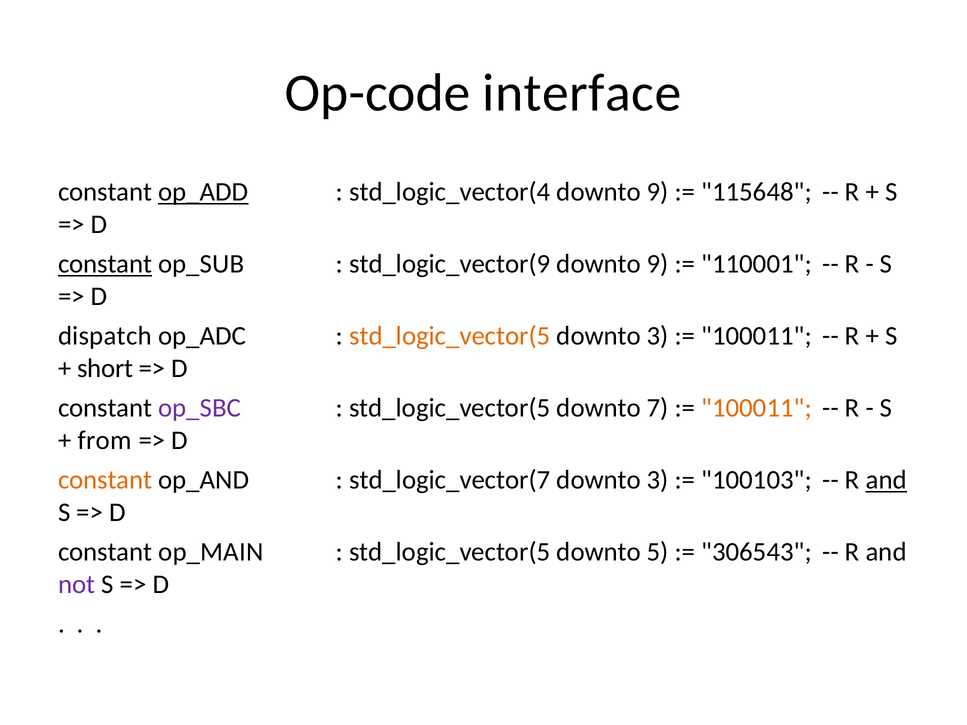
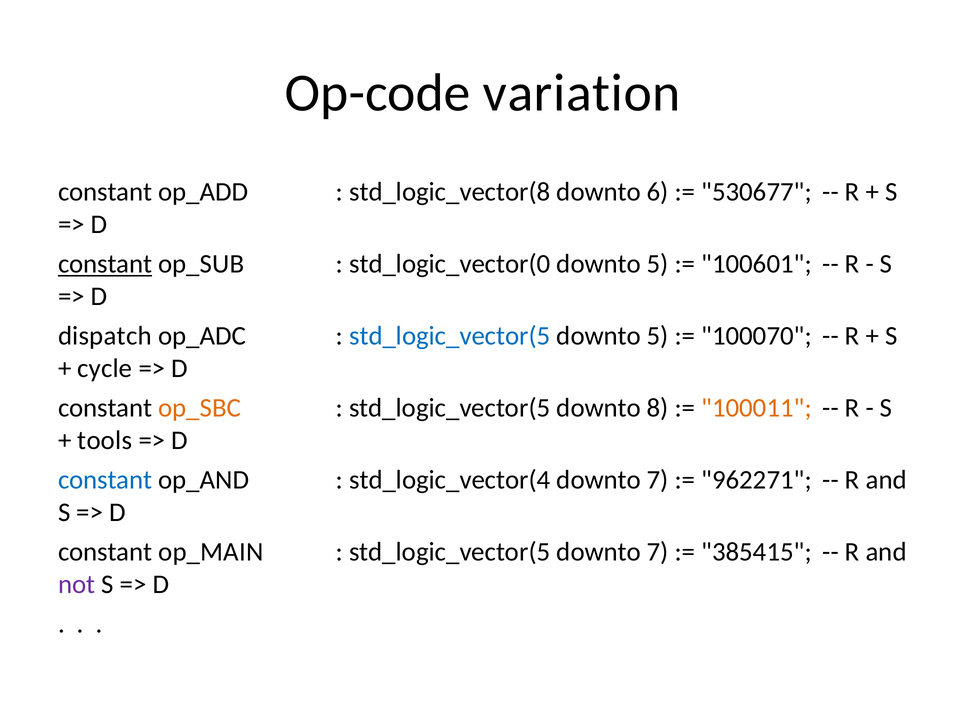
interface: interface -> variation
op_ADD underline: present -> none
std_logic_vector(4: std_logic_vector(4 -> std_logic_vector(8
9 at (658, 192): 9 -> 6
115648: 115648 -> 530677
std_logic_vector(9: std_logic_vector(9 -> std_logic_vector(0
9 at (658, 264): 9 -> 5
110001: 110001 -> 100601
std_logic_vector(5 at (450, 336) colour: orange -> blue
3 at (658, 336): 3 -> 5
100011 at (757, 336): 100011 -> 100070
short: short -> cycle
op_SBC colour: purple -> orange
7: 7 -> 8
from: from -> tools
constant at (105, 480) colour: orange -> blue
std_logic_vector(7: std_logic_vector(7 -> std_logic_vector(4
3 at (658, 480): 3 -> 7
100103: 100103 -> 962271
and at (886, 480) underline: present -> none
std_logic_vector(5 downto 5: 5 -> 7
306543: 306543 -> 385415
